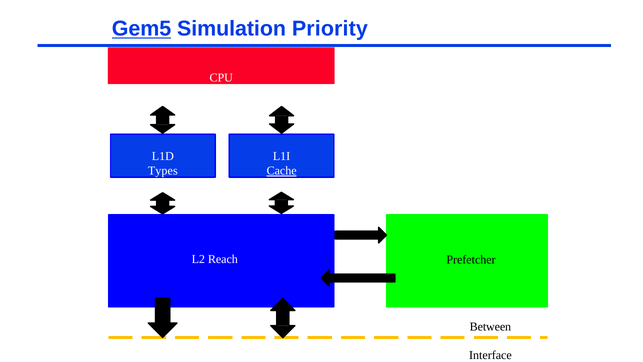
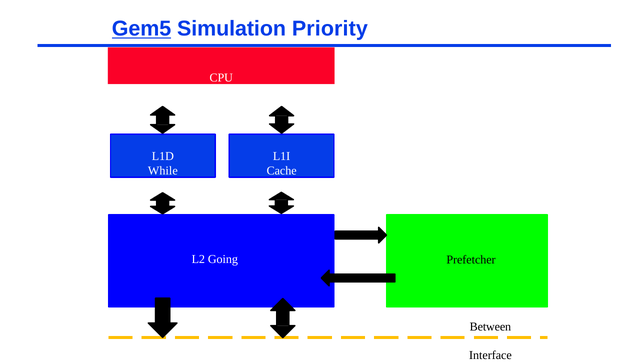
Types: Types -> While
Cache underline: present -> none
Reach: Reach -> Going
